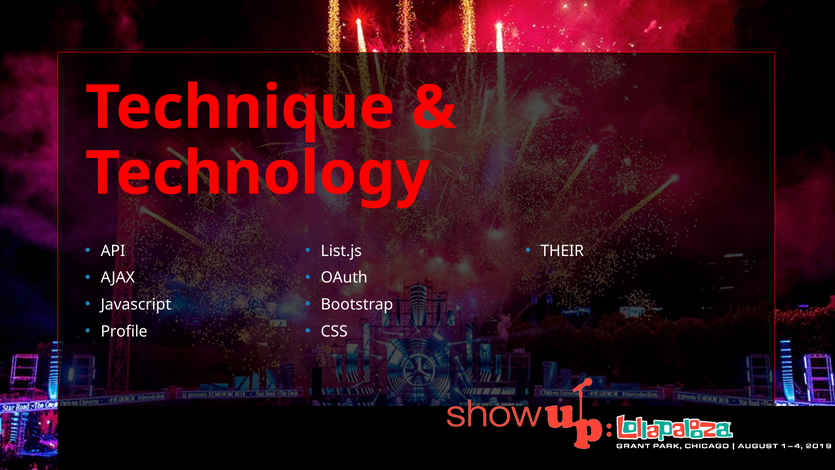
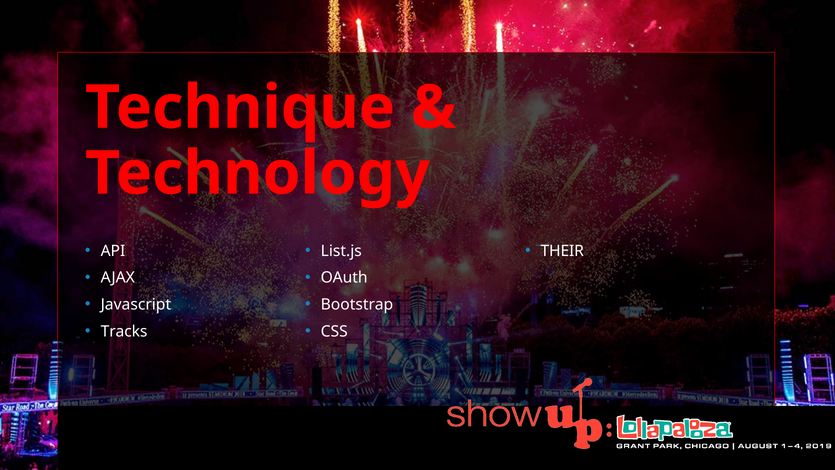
Profile: Profile -> Tracks
